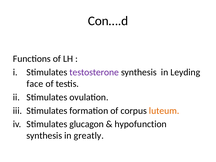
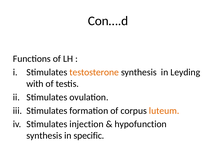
testosterone colour: purple -> orange
face: face -> with
glucagon: glucagon -> injection
greatly: greatly -> specific
